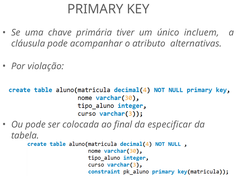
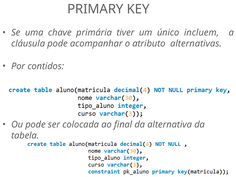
violação: violação -> contidos
especificar: especificar -> alternativa
